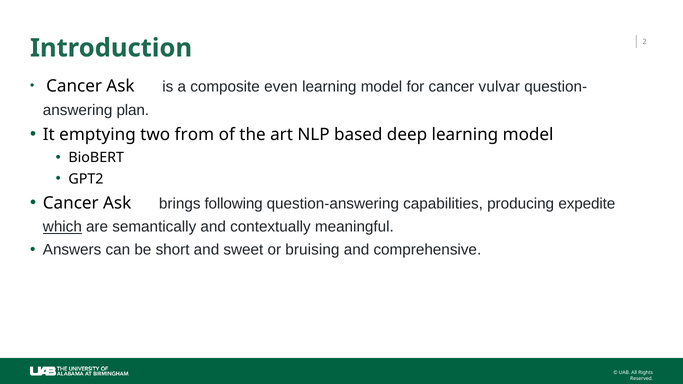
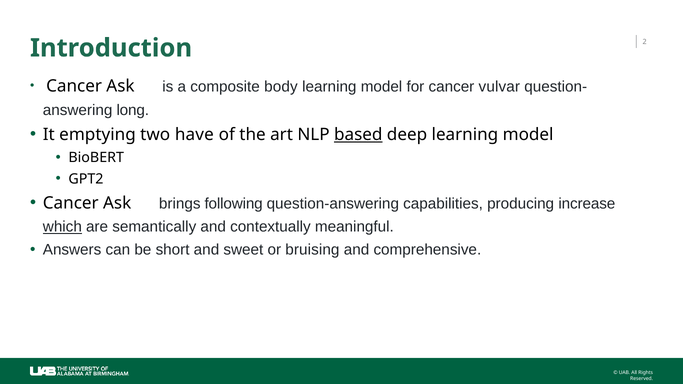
even: even -> body
plan: plan -> long
from: from -> have
based underline: none -> present
expedite: expedite -> increase
